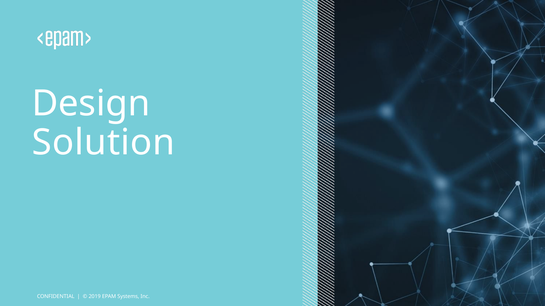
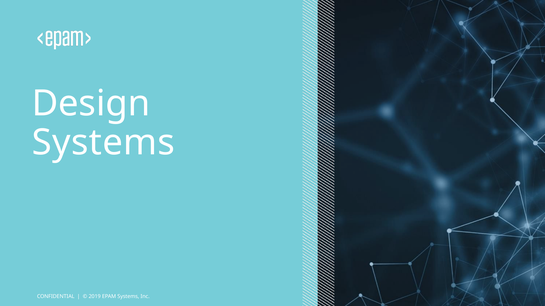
Solution at (103, 143): Solution -> Systems
